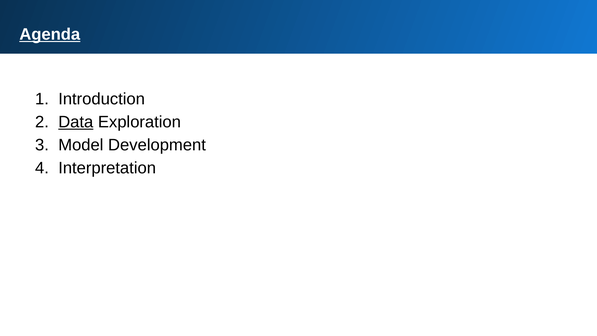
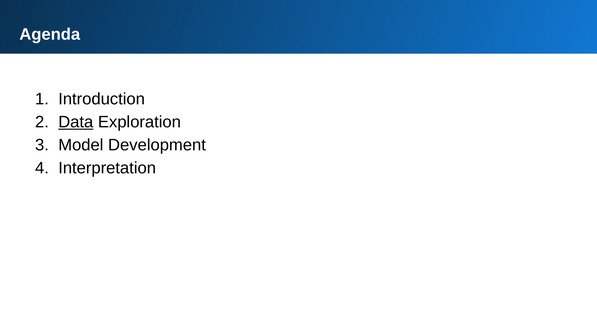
Agenda underline: present -> none
